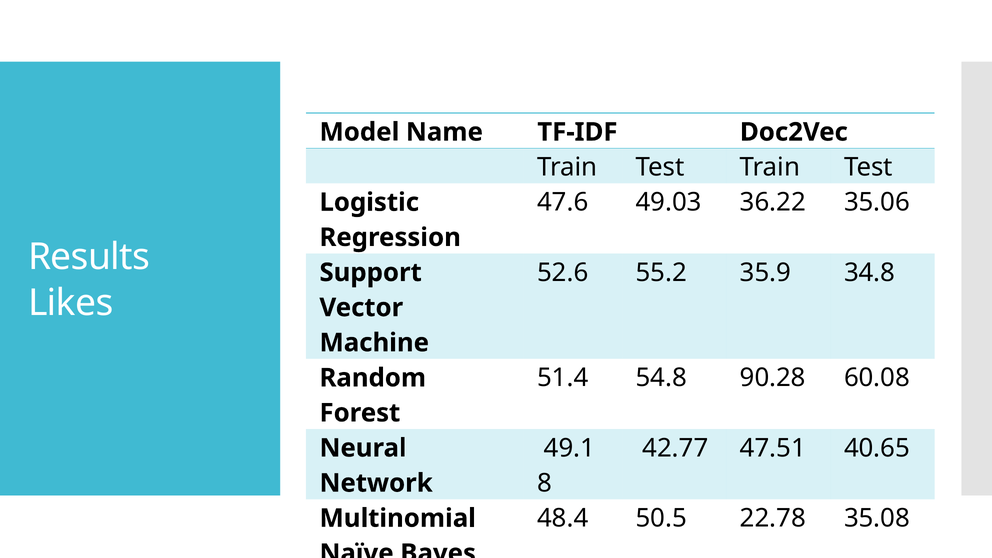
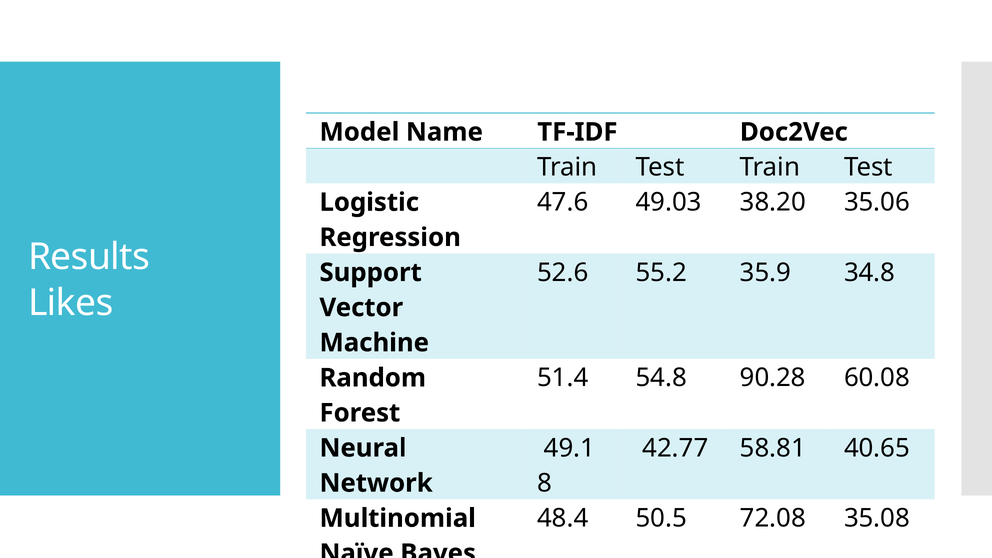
36.22: 36.22 -> 38.20
47.51: 47.51 -> 58.81
22.78: 22.78 -> 72.08
